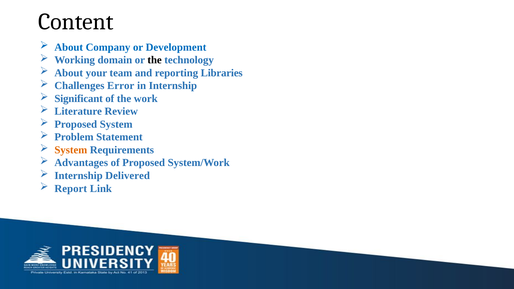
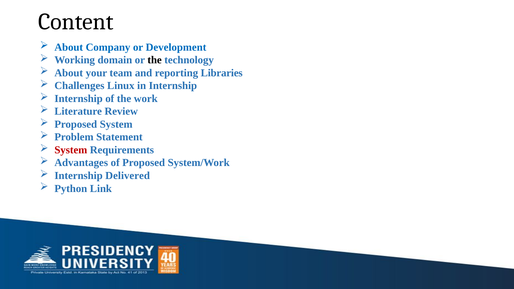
Error: Error -> Linux
Significant at (79, 99): Significant -> Internship
System at (71, 150) colour: orange -> red
Report: Report -> Python
